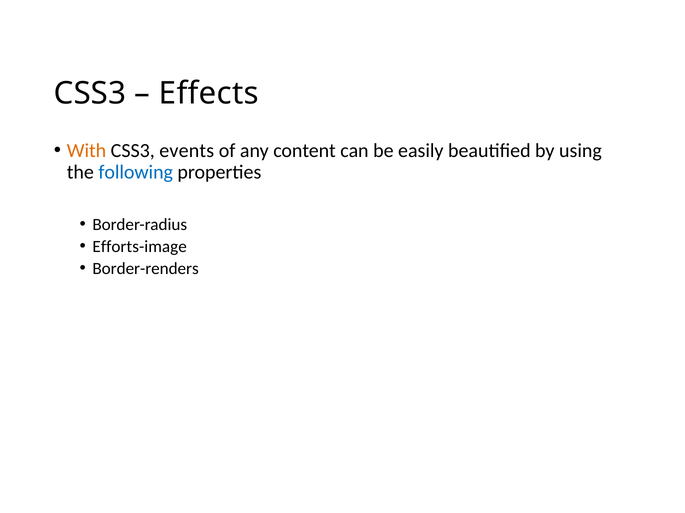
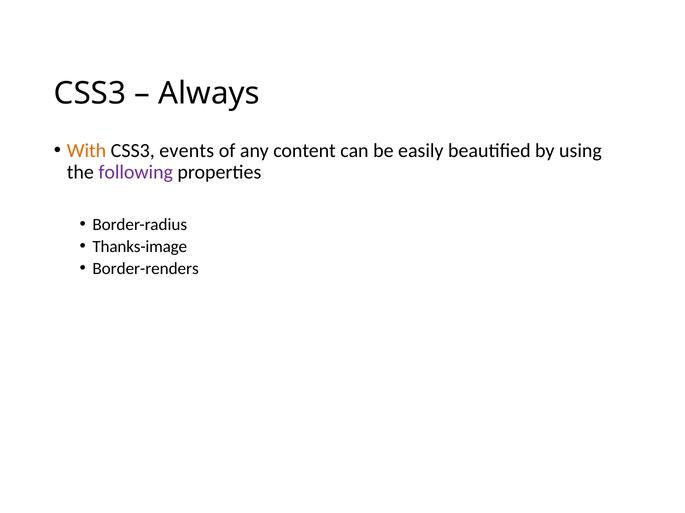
Effects: Effects -> Always
following colour: blue -> purple
Efforts-image: Efforts-image -> Thanks-image
